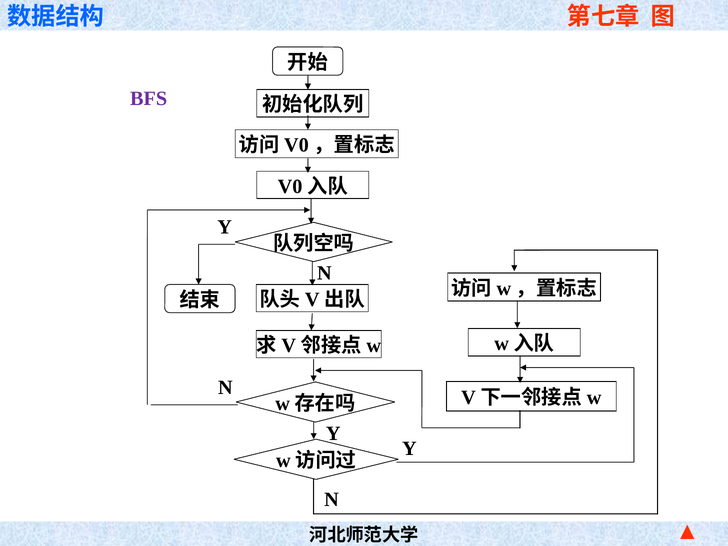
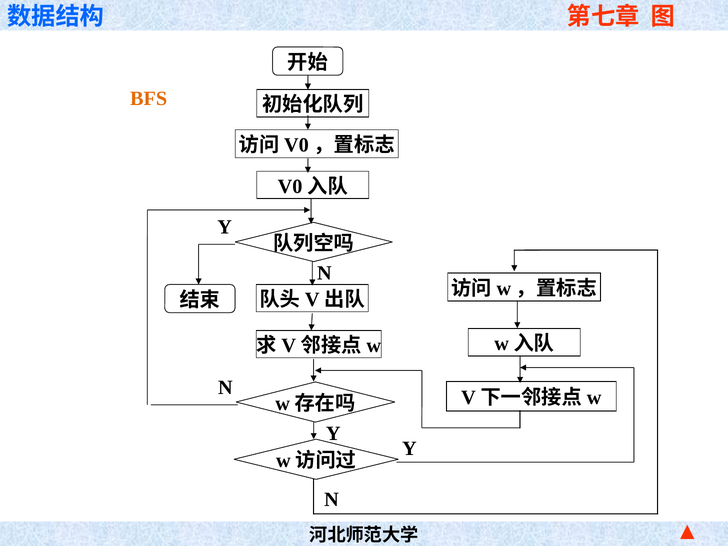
BFS colour: purple -> orange
